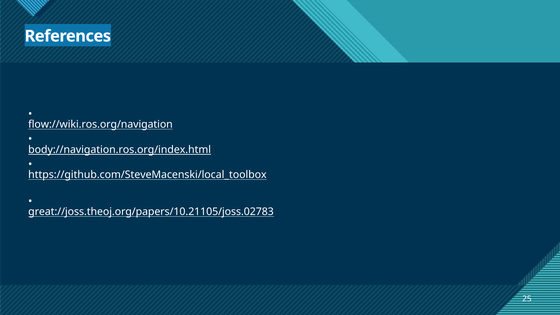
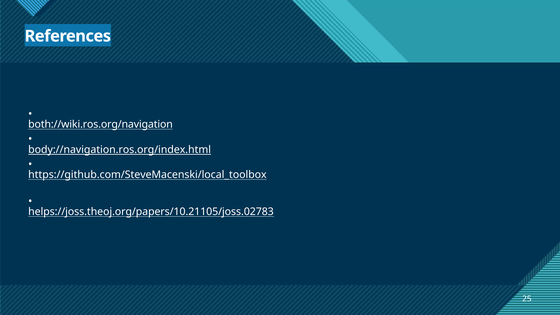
flow://wiki.ros.org/navigation: flow://wiki.ros.org/navigation -> both://wiki.ros.org/navigation
great://joss.theoj.org/papers/10.21105/joss.02783: great://joss.theoj.org/papers/10.21105/joss.02783 -> helps://joss.theoj.org/papers/10.21105/joss.02783
